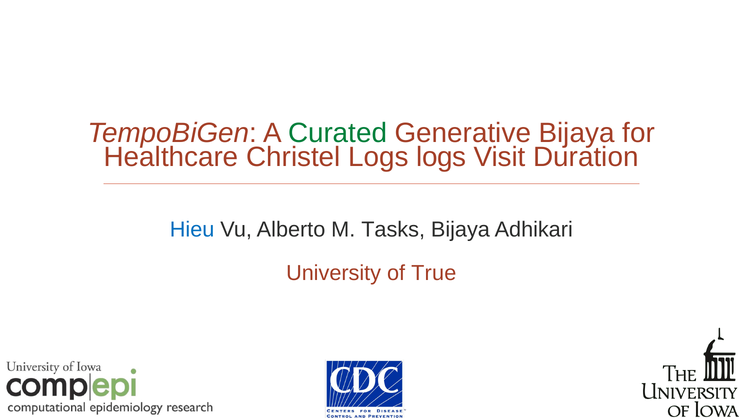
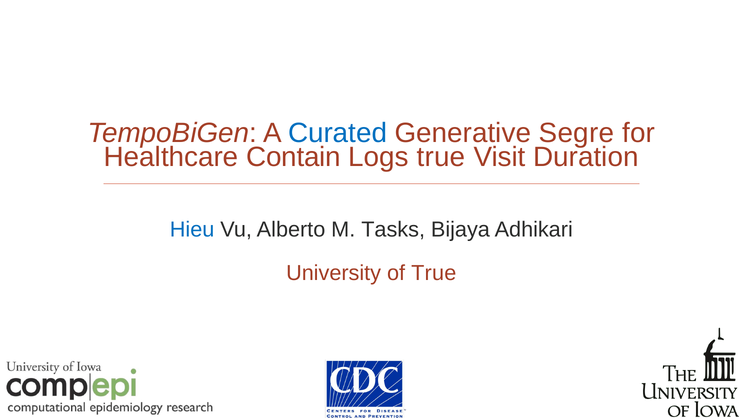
Curated colour: green -> blue
Generative Bijaya: Bijaya -> Segre
Christel: Christel -> Contain
Logs logs: logs -> true
